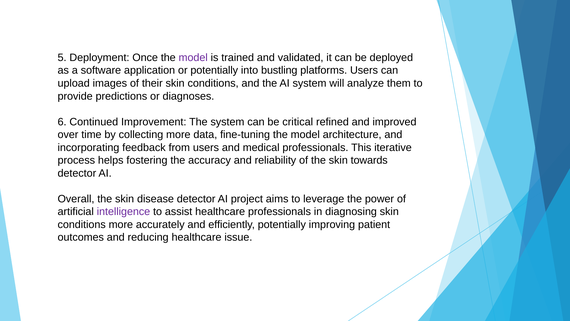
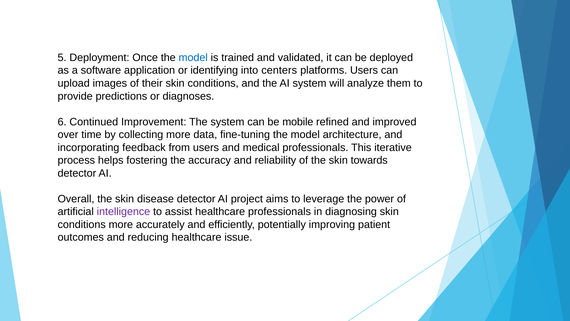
model at (193, 58) colour: purple -> blue
or potentially: potentially -> identifying
bustling: bustling -> centers
critical: critical -> mobile
